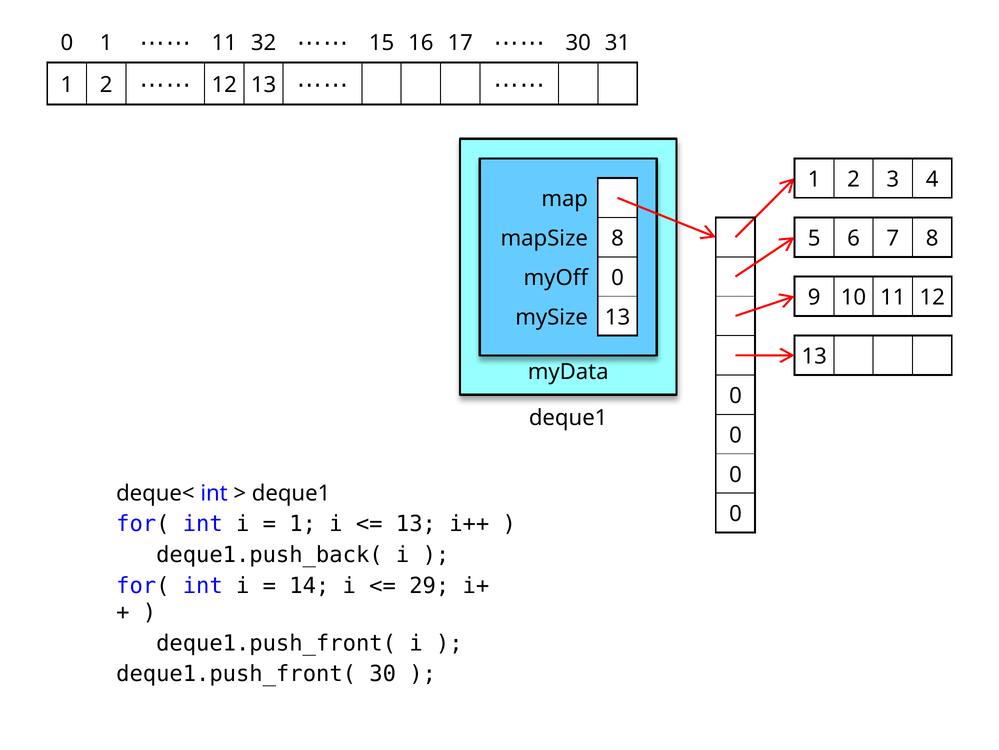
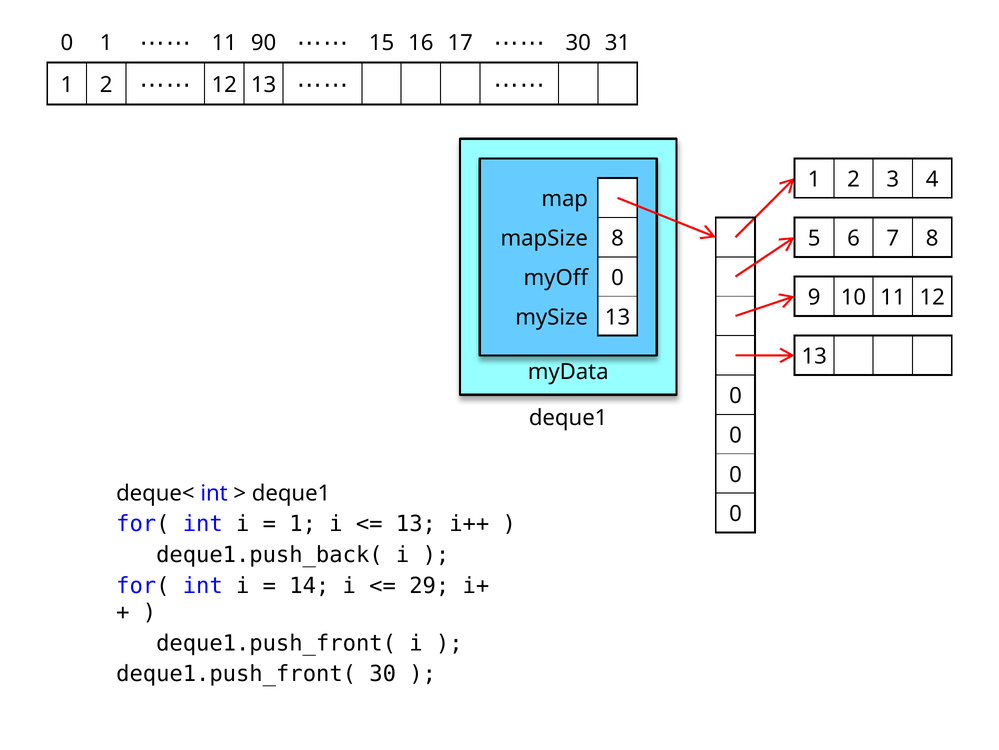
32: 32 -> 90
